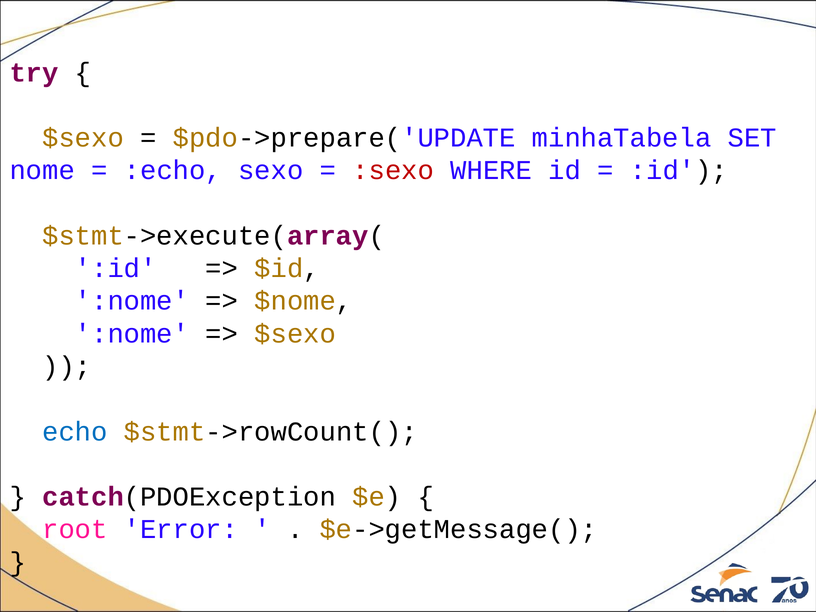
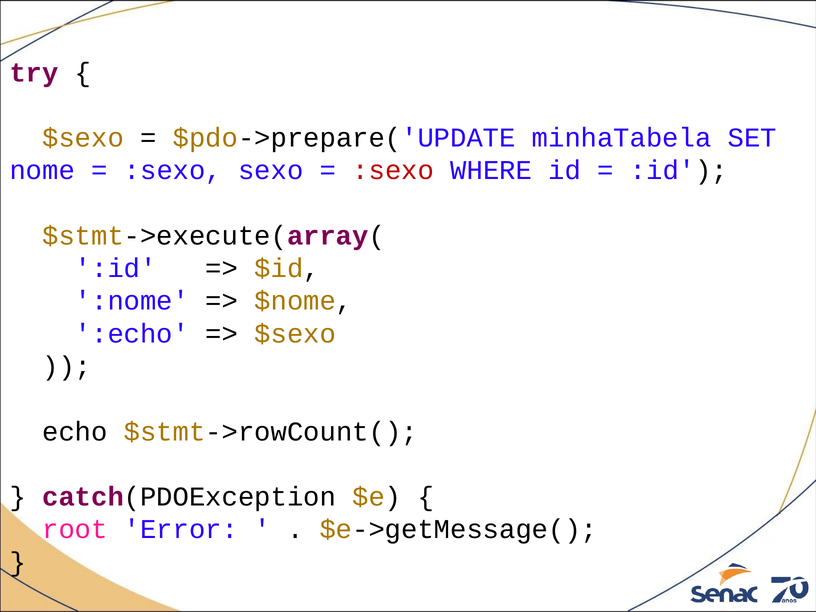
:echo at (173, 170): :echo -> :sexo
:nome at (132, 334): :nome -> :echo
echo colour: blue -> black
